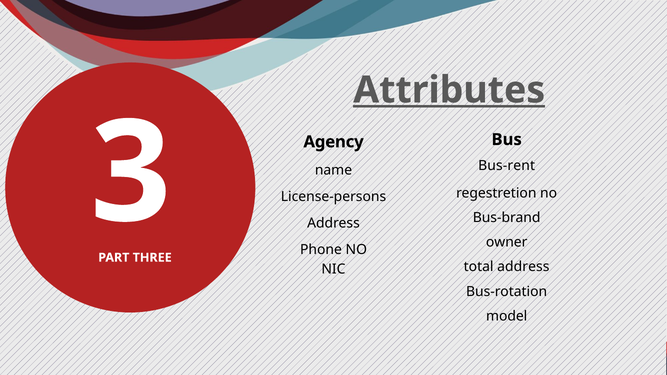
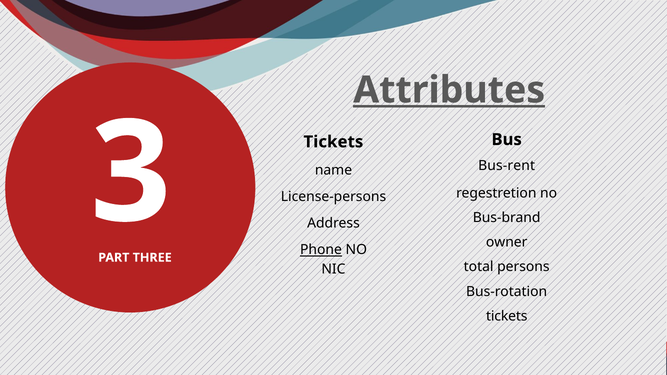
Agency at (334, 142): Agency -> Tickets
Phone underline: none -> present
total address: address -> persons
model at (507, 316): model -> tickets
